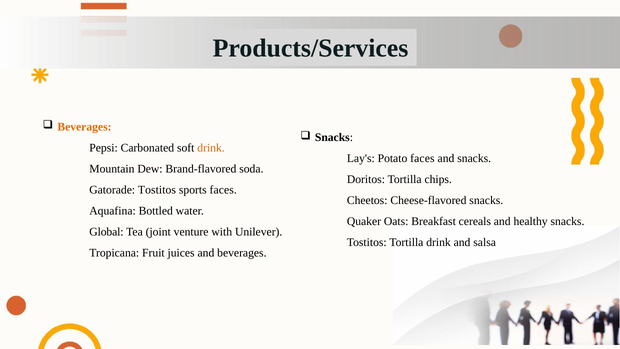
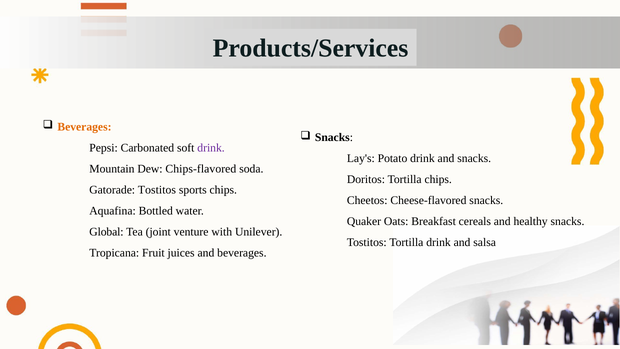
drink at (211, 148) colour: orange -> purple
Potato faces: faces -> drink
Brand-flavored: Brand-flavored -> Chips-flavored
sports faces: faces -> chips
